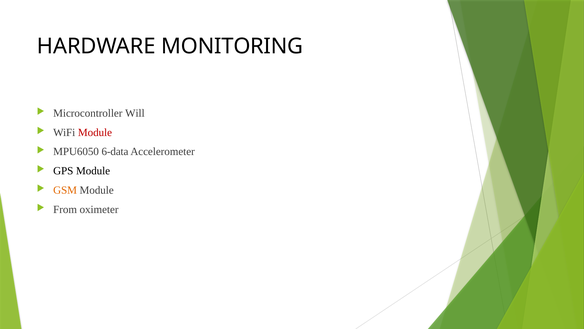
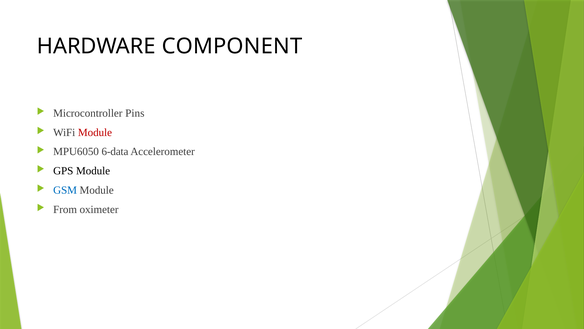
MONITORING: MONITORING -> COMPONENT
Will: Will -> Pins
GSM colour: orange -> blue
